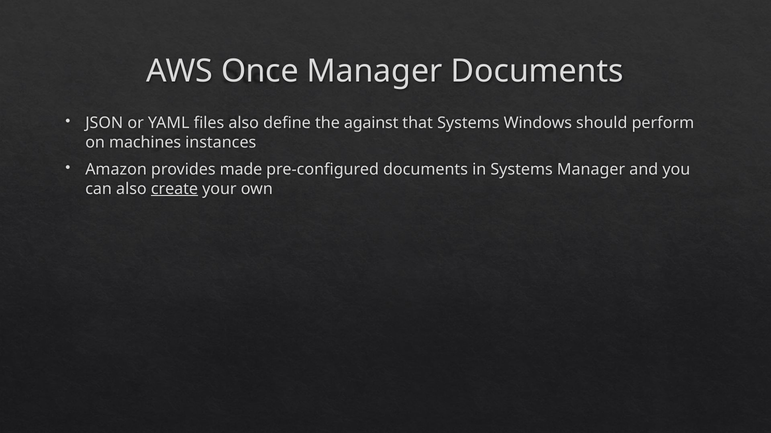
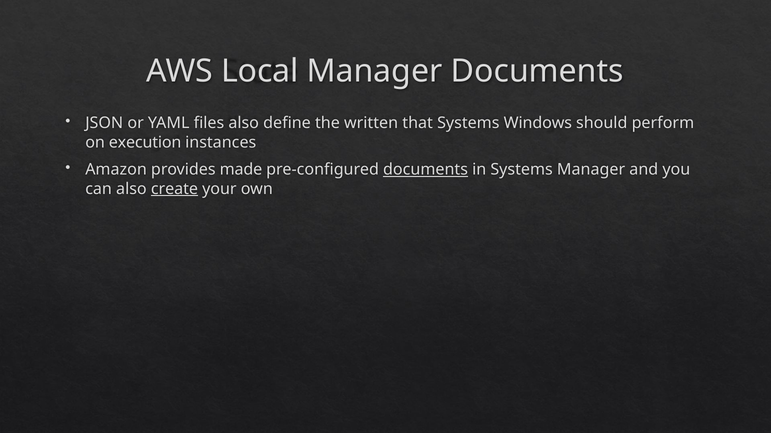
Once: Once -> Local
against: against -> written
machines: machines -> execution
documents at (426, 170) underline: none -> present
